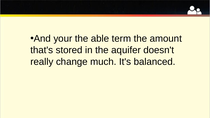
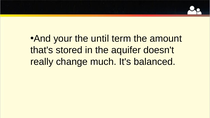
able: able -> until
